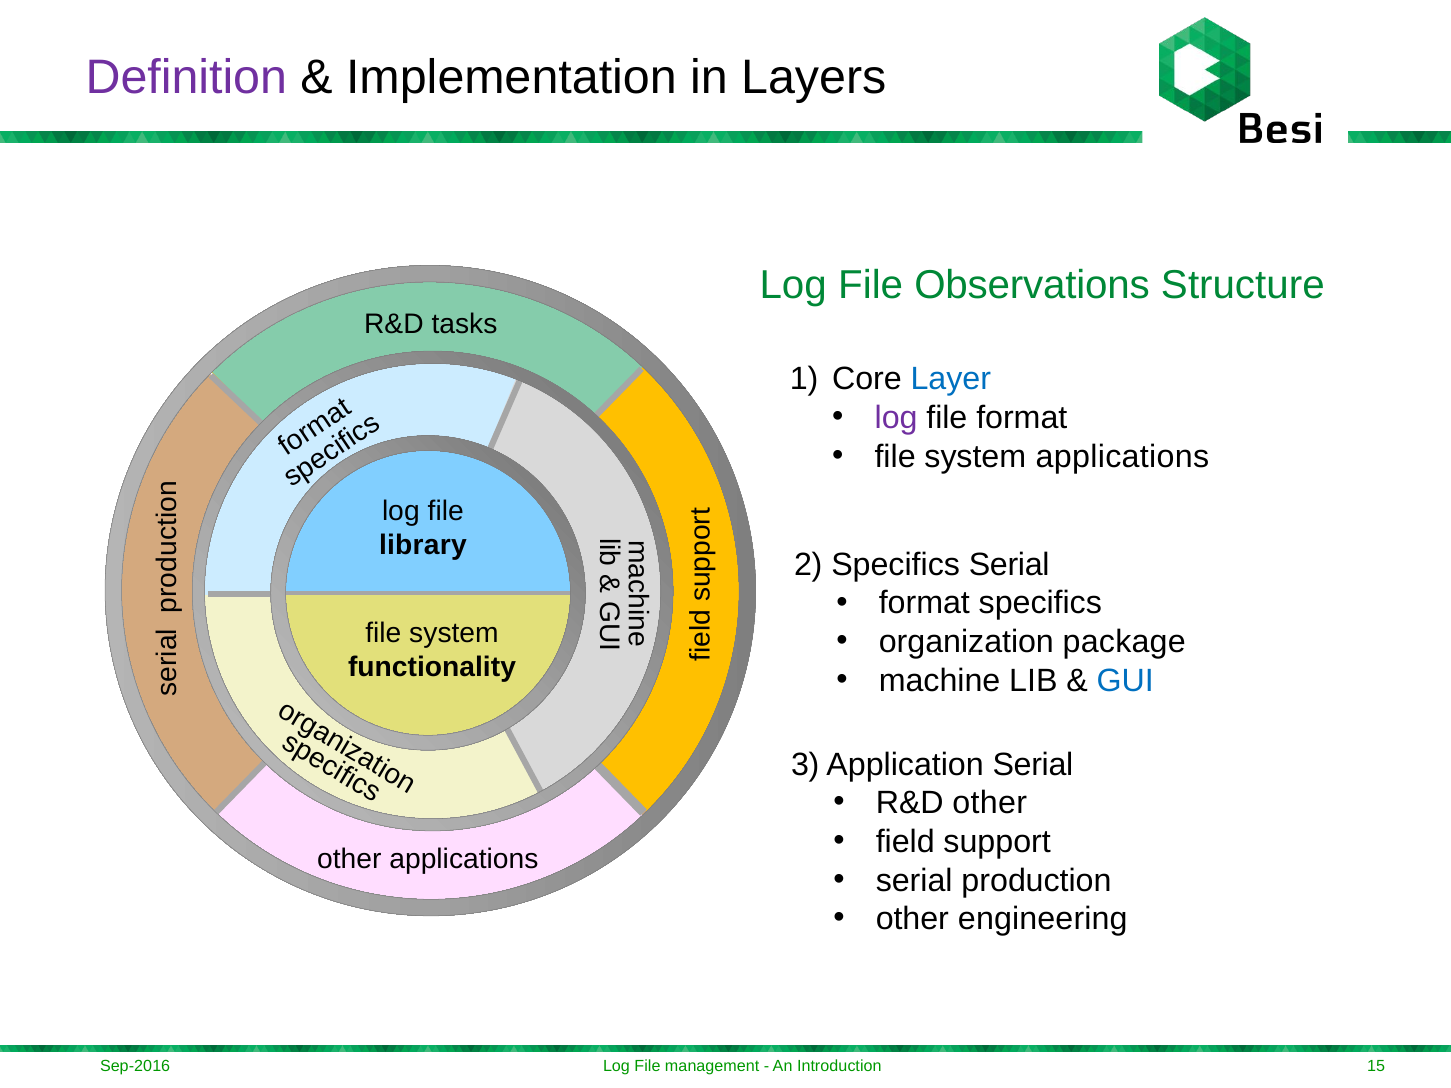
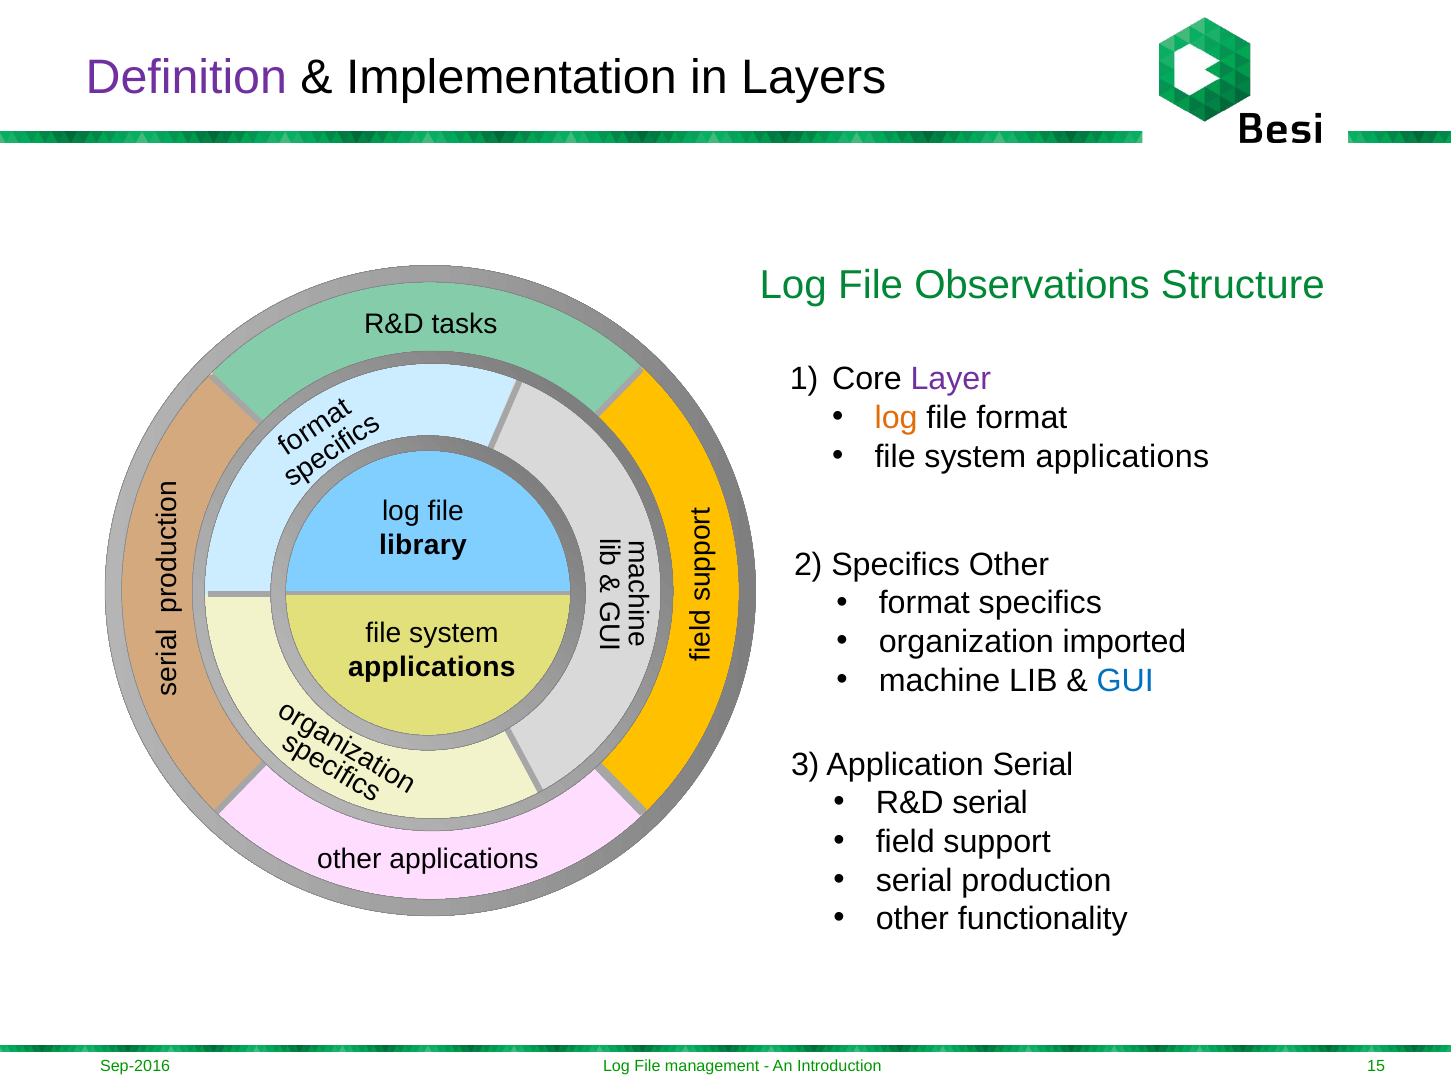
Layer colour: blue -> purple
log at (896, 418) colour: purple -> orange
Serial at (1009, 565): Serial -> Other
package: package -> imported
functionality at (432, 667): functionality -> applications
other at (990, 803): other -> serial
engineering: engineering -> functionality
